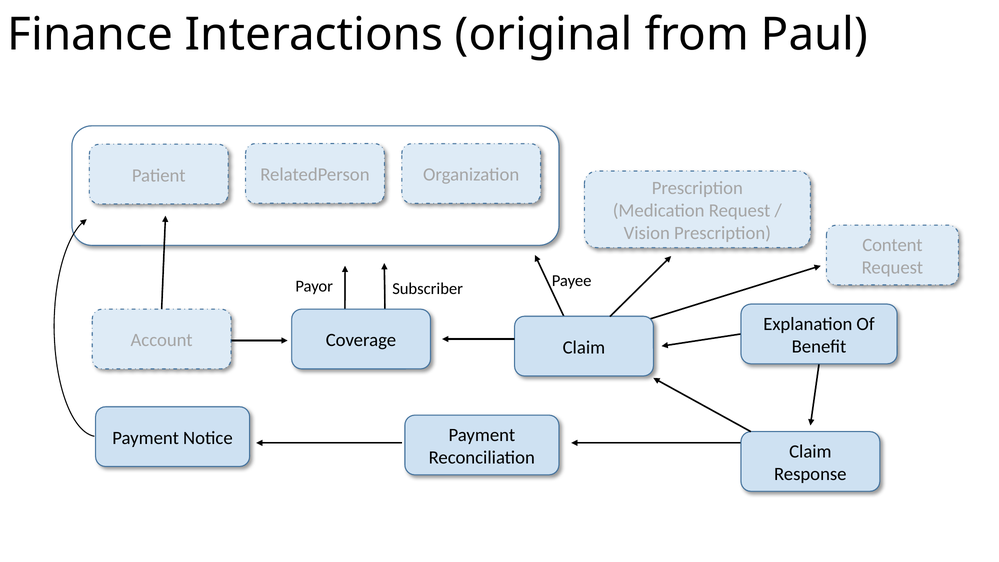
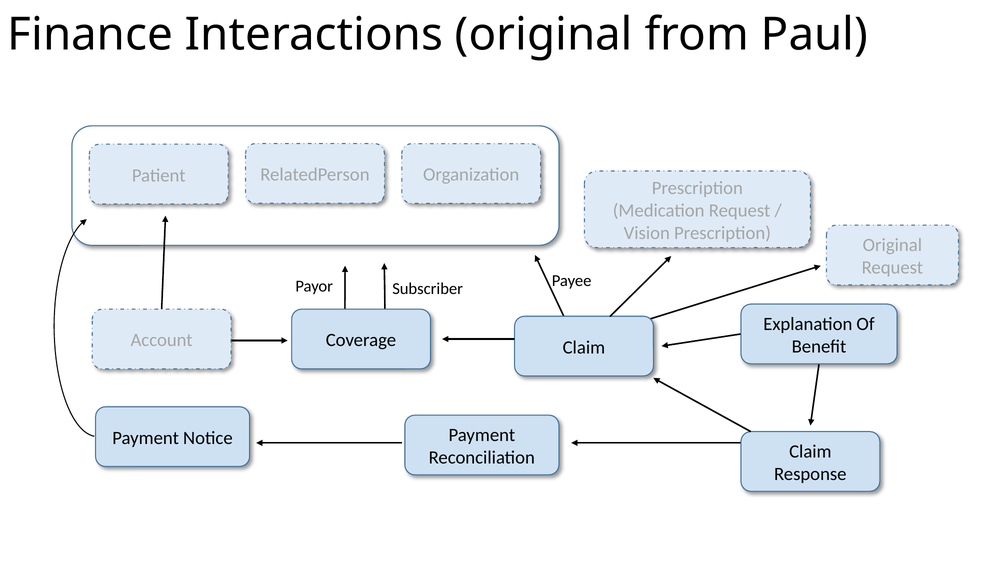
Content at (892, 245): Content -> Original
